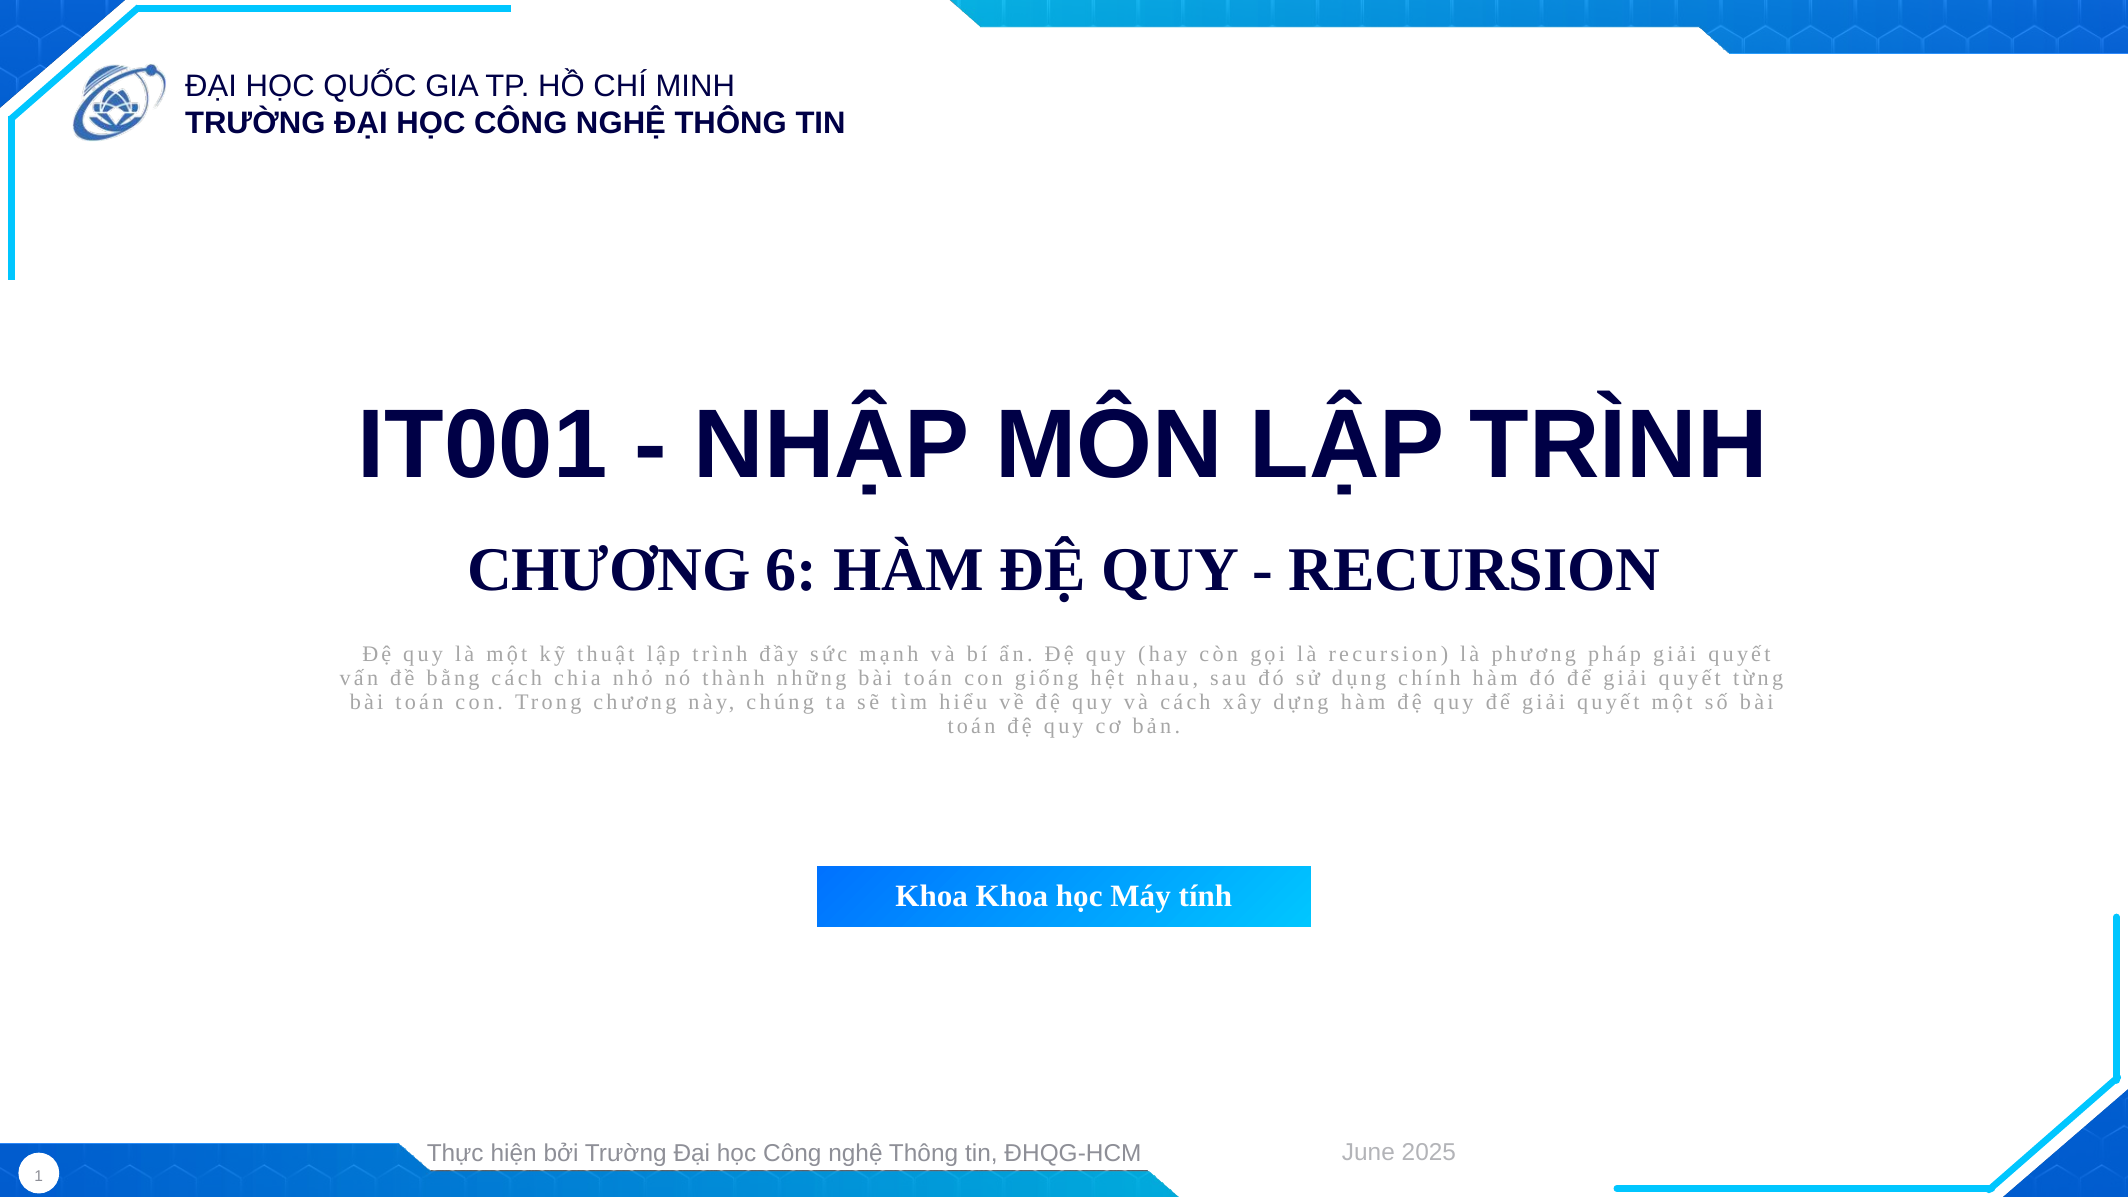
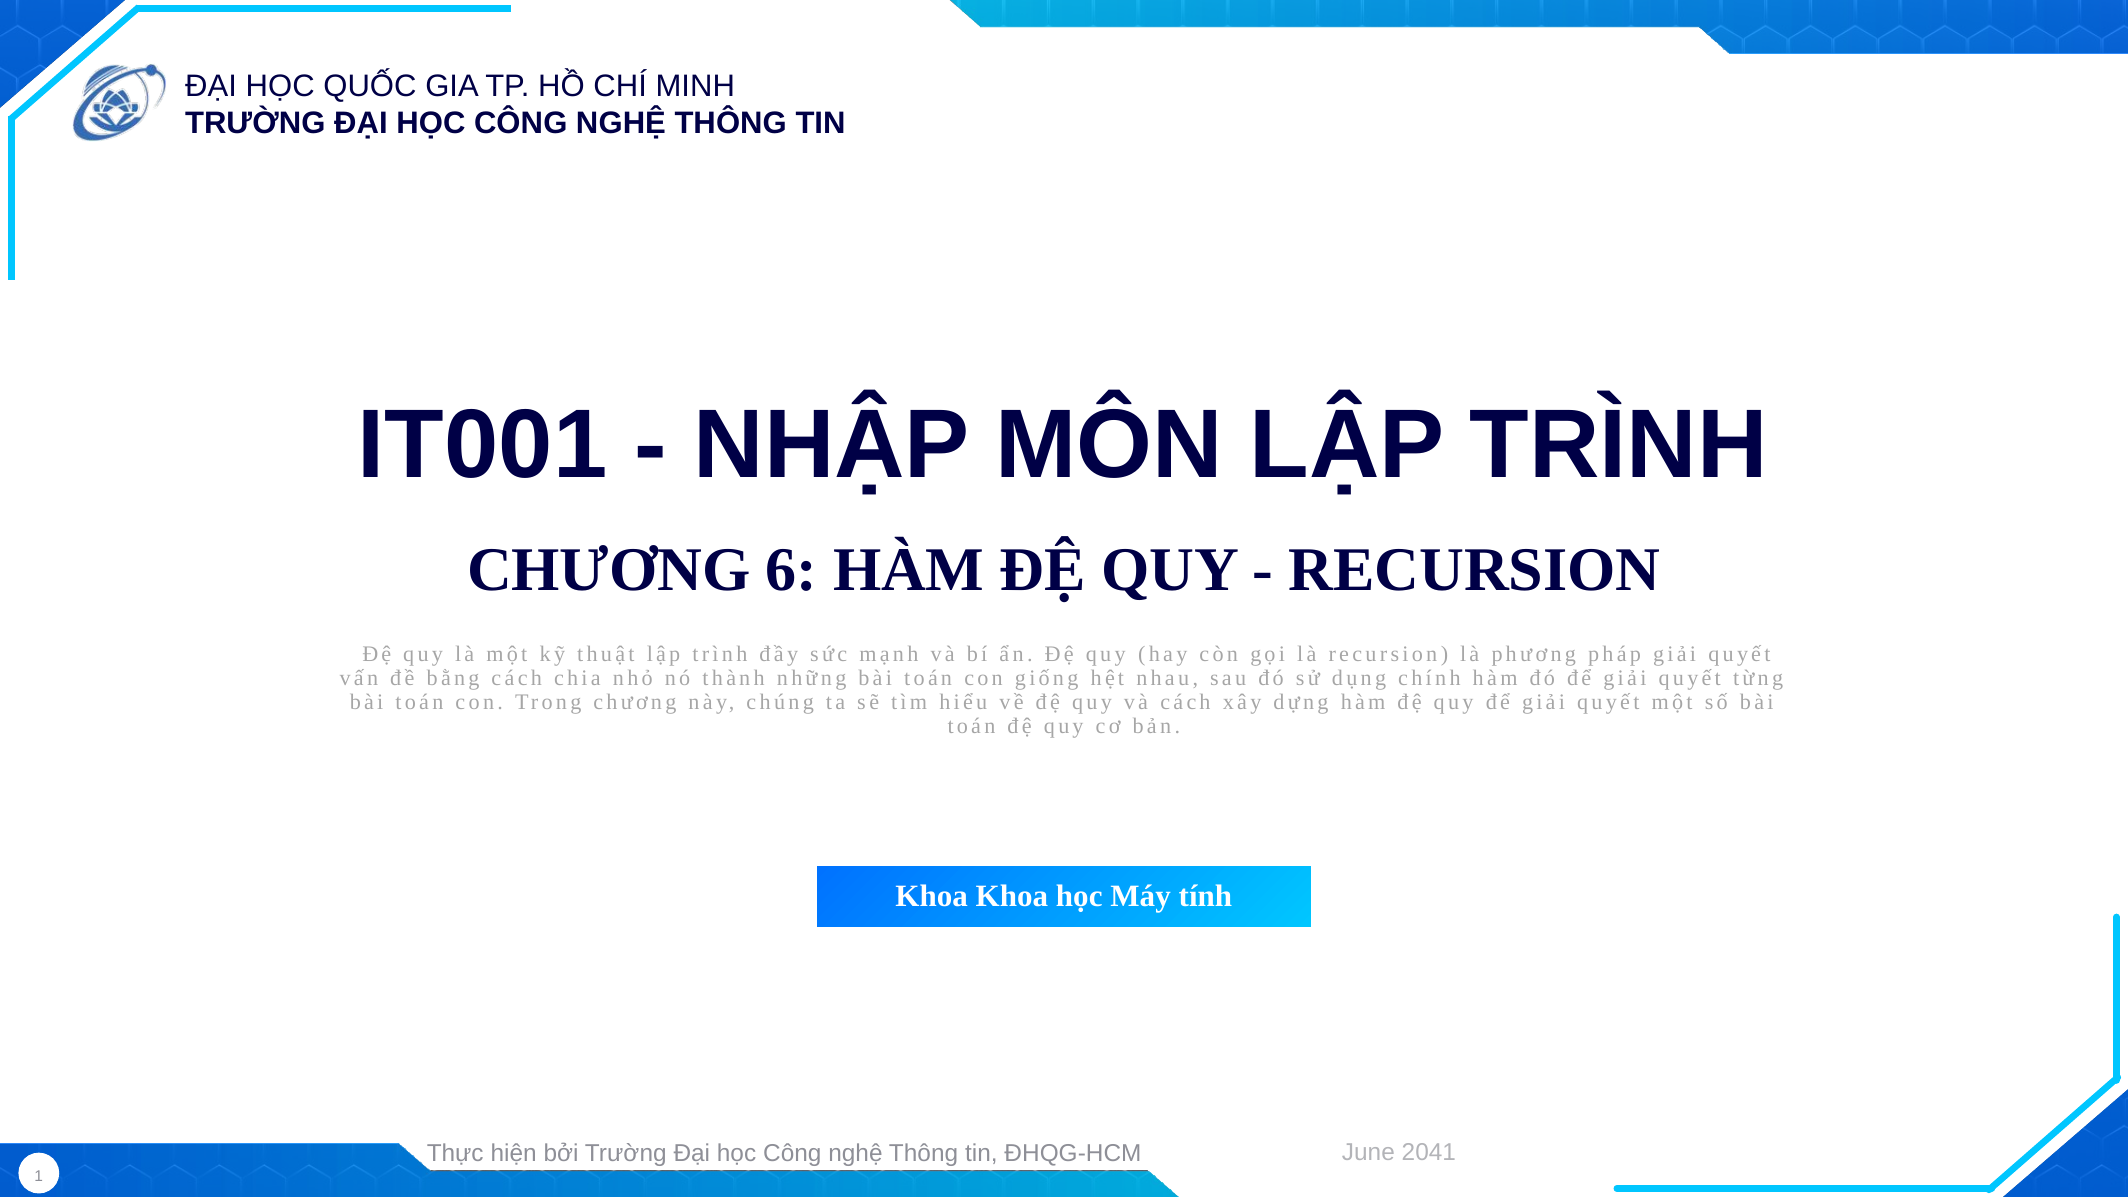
2025: 2025 -> 2041
